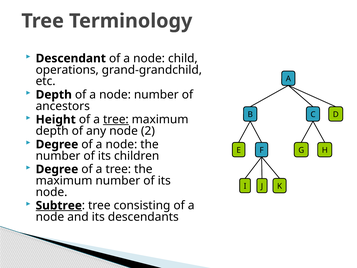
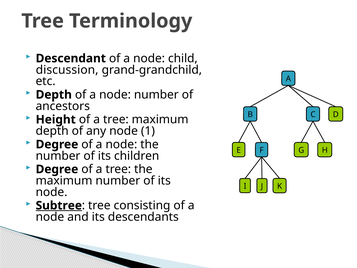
operations: operations -> discussion
tree at (116, 119) underline: present -> none
2: 2 -> 1
